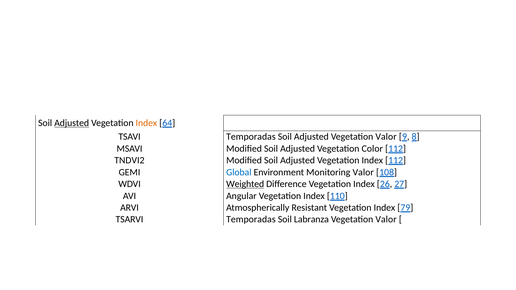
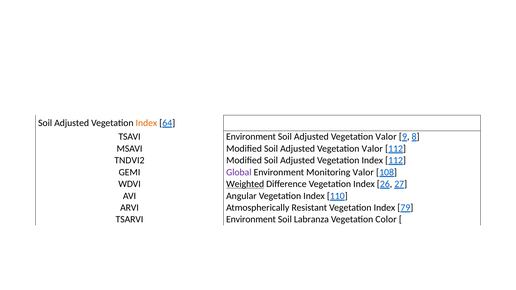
Adjusted at (72, 123) underline: present -> none
TSAVI Temporadas: Temporadas -> Environment
Color at (372, 149): Color -> Valor
Global colour: blue -> purple
TSARVI Temporadas: Temporadas -> Environment
Valor at (386, 220): Valor -> Color
